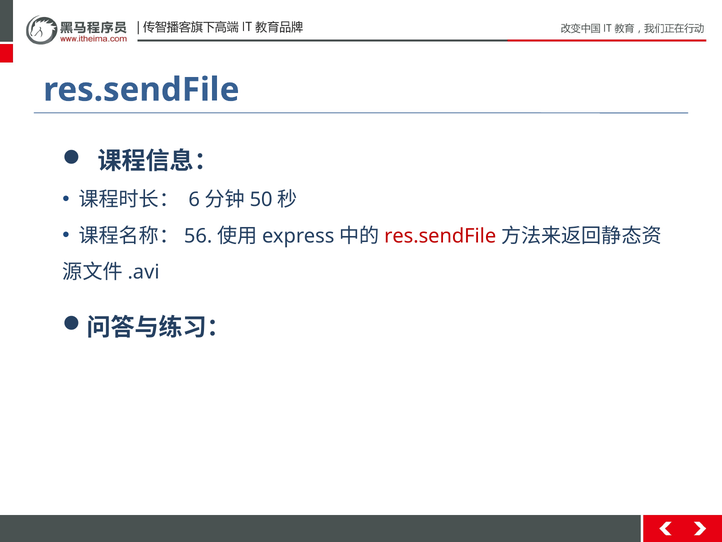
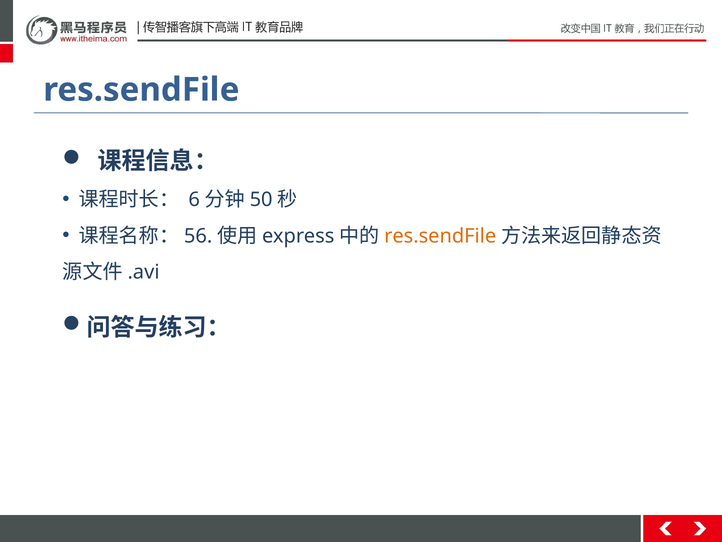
res.sendFile at (440, 236) colour: red -> orange
